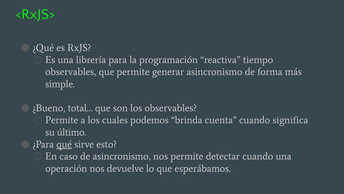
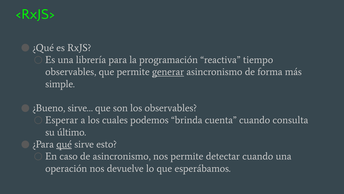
generar underline: none -> present
total…: total… -> sirve…
Permite at (62, 120): Permite -> Esperar
significa: significa -> consulta
